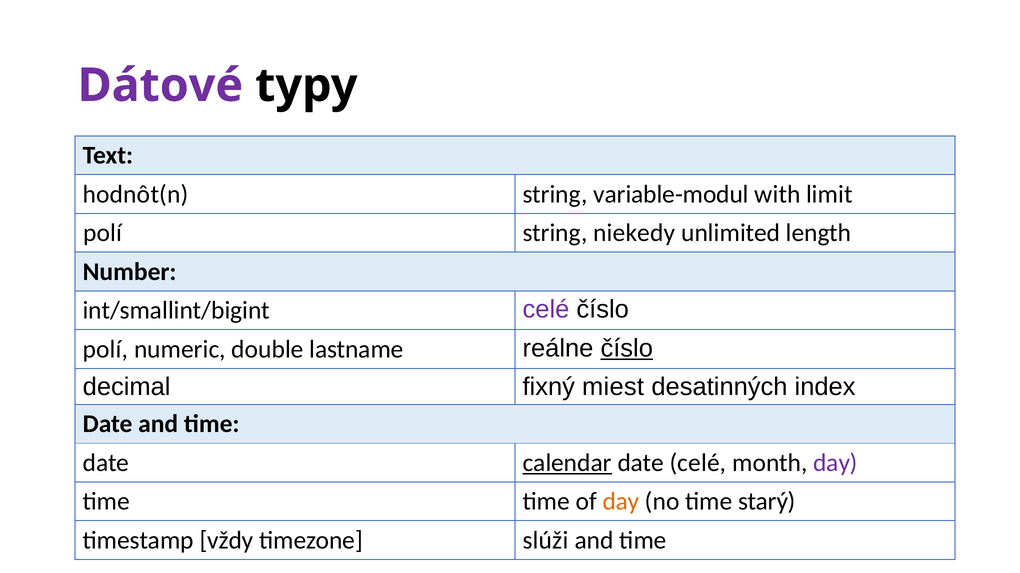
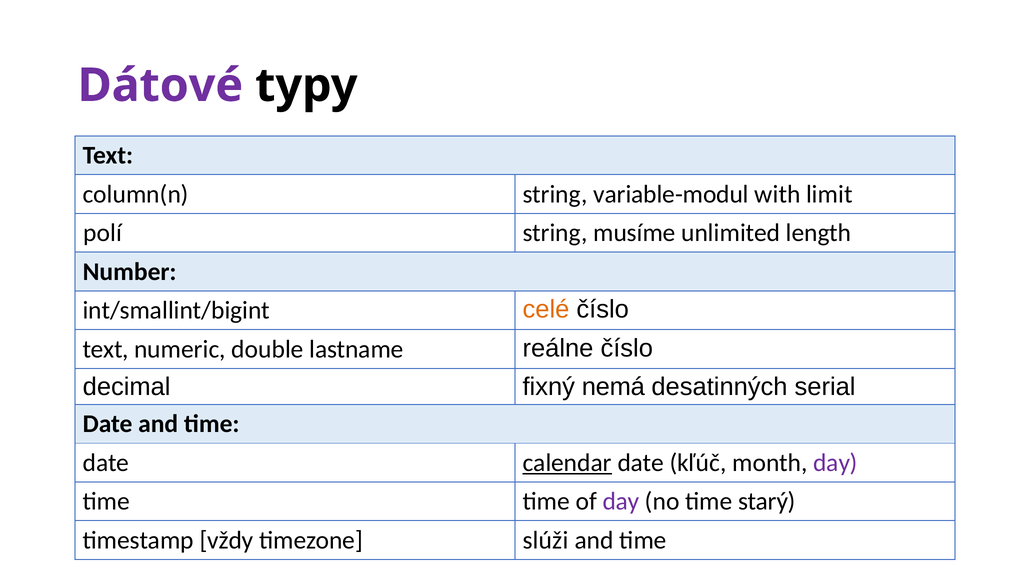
hodnôt(n: hodnôt(n -> column(n
niekedy: niekedy -> musíme
celé at (546, 310) colour: purple -> orange
polí at (105, 350): polí -> text
číslo at (627, 349) underline: present -> none
miest: miest -> nemá
index: index -> serial
date celé: celé -> kľúč
day at (621, 502) colour: orange -> purple
